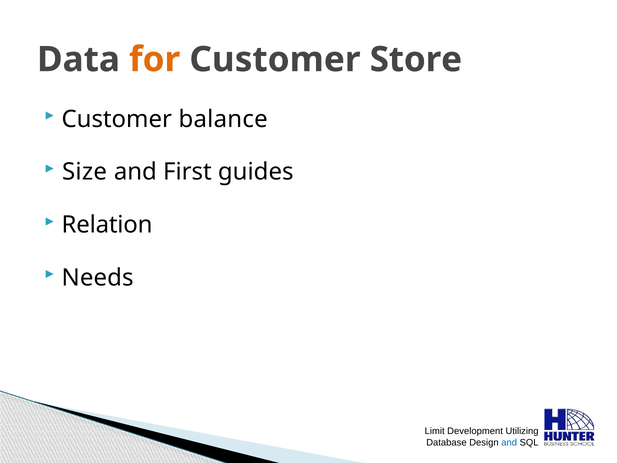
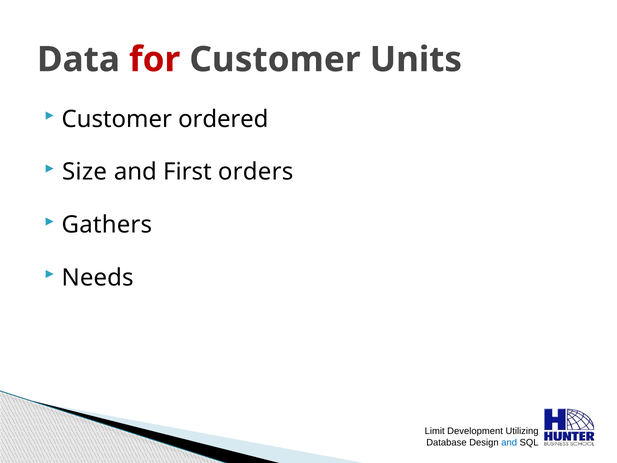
for colour: orange -> red
Store: Store -> Units
balance: balance -> ordered
guides: guides -> orders
Relation: Relation -> Gathers
